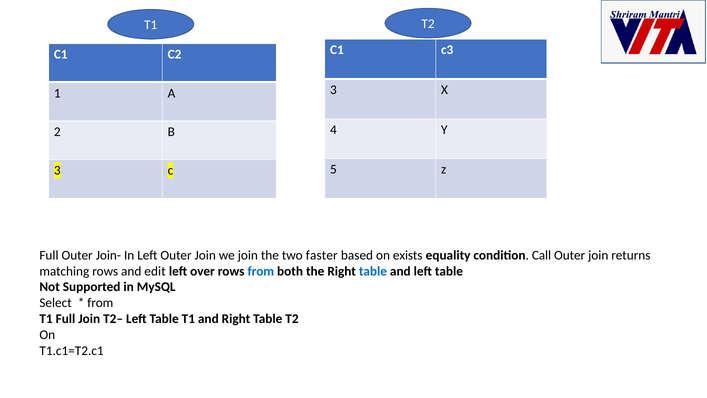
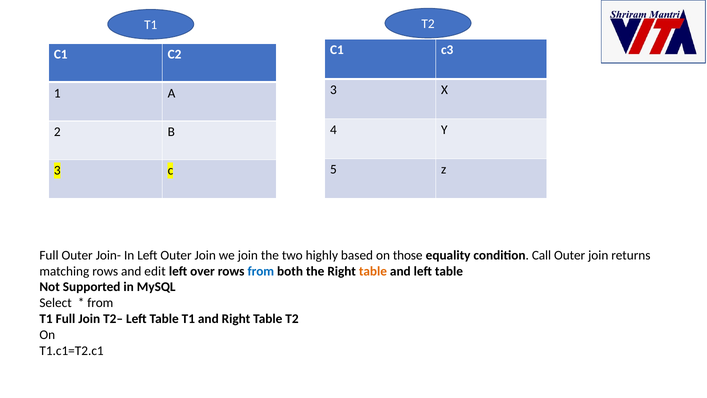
faster: faster -> highly
exists: exists -> those
table at (373, 271) colour: blue -> orange
